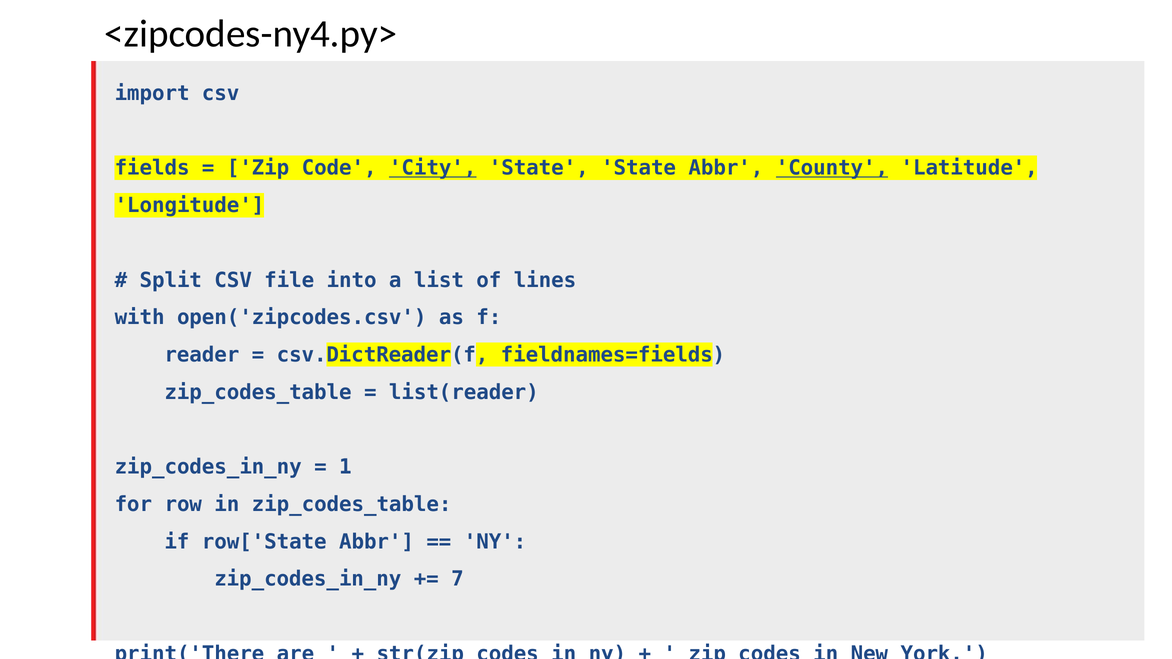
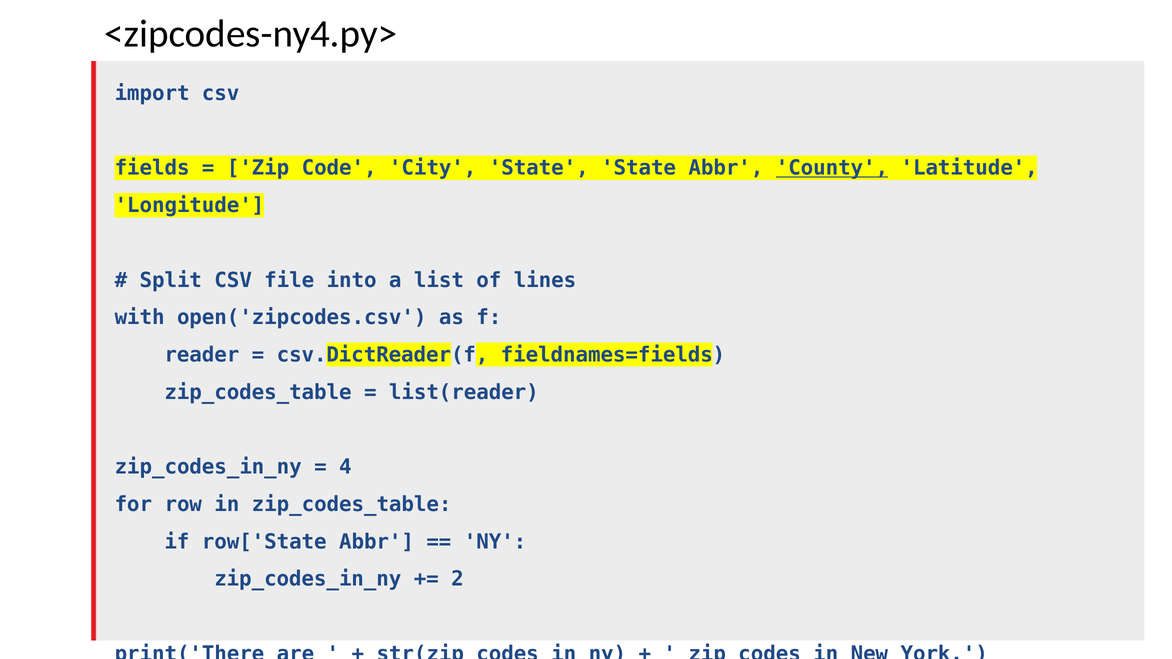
City underline: present -> none
1: 1 -> 4
7: 7 -> 2
